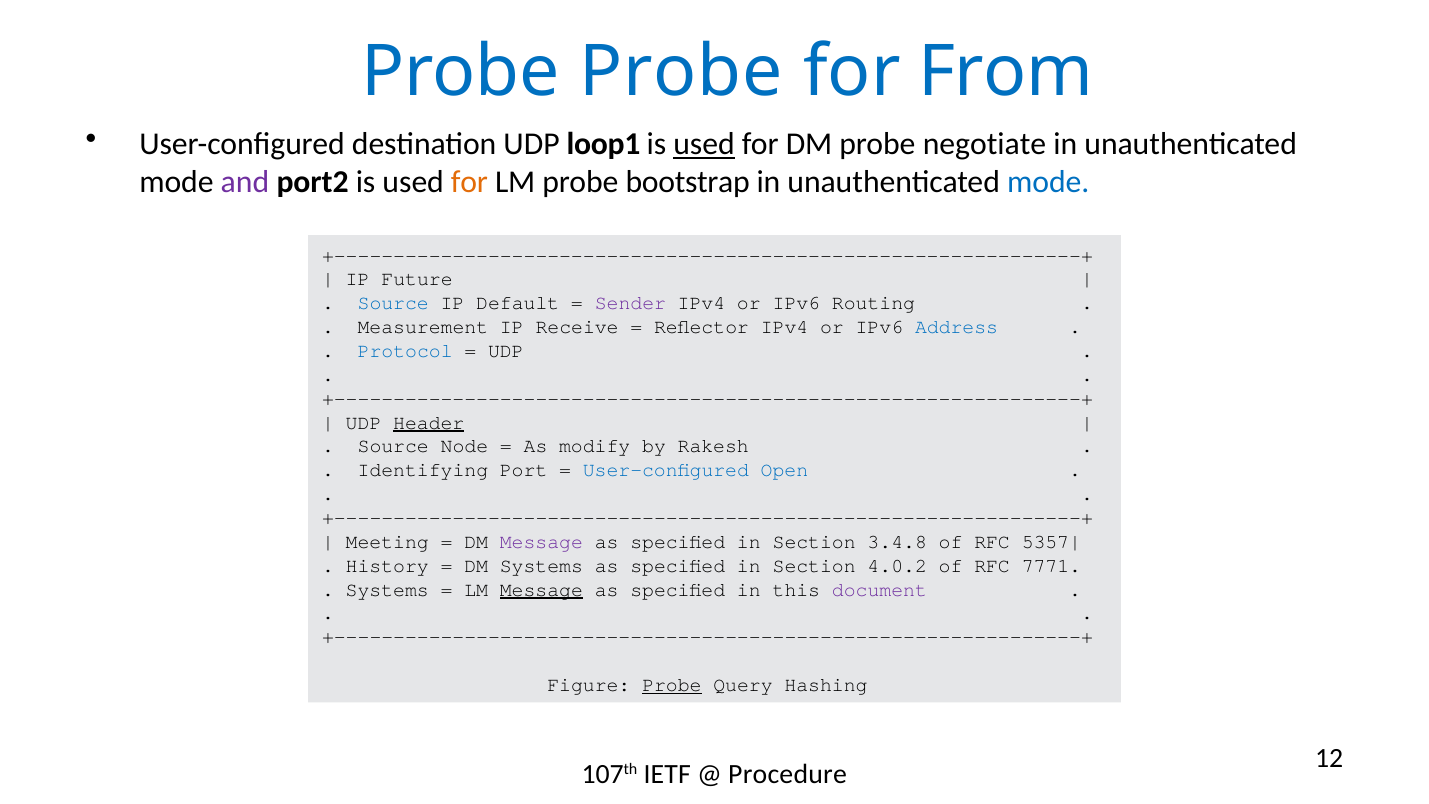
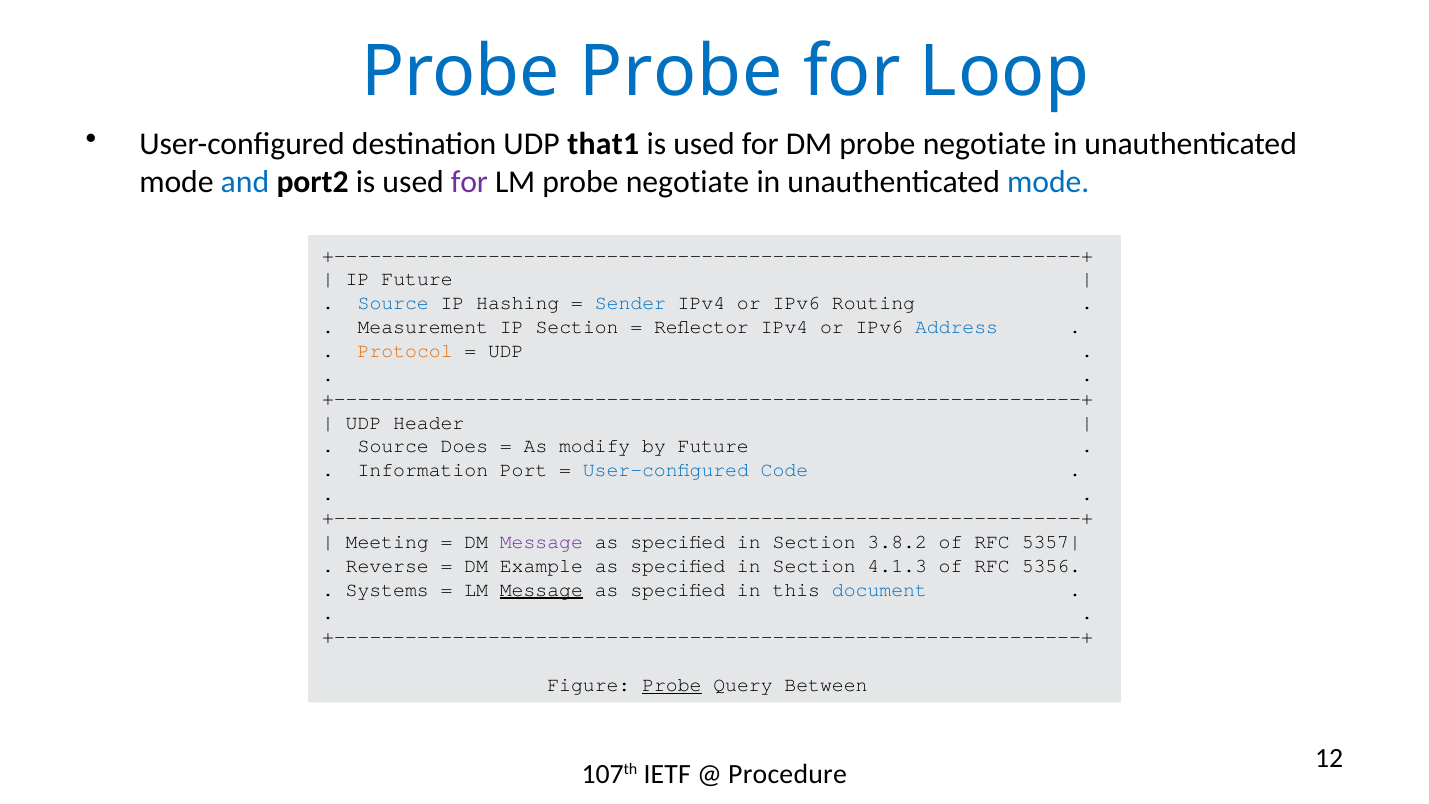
From: From -> Loop
loop1: loop1 -> that1
used at (704, 144) underline: present -> none
and colour: purple -> blue
for at (469, 182) colour: orange -> purple
LM probe bootstrap: bootstrap -> negotiate
Default: Default -> Hashing
Sender colour: purple -> blue
IP Receive: Receive -> Section
Protocol colour: blue -> orange
Header underline: present -> none
Node: Node -> Does
by Rakesh: Rakesh -> Future
Identifying: Identifying -> Information
Open: Open -> Code
3.4.8: 3.4.8 -> 3.8.2
History: History -> Reverse
DM Systems: Systems -> Example
4.0.2: 4.0.2 -> 4.1.3
7771: 7771 -> 5356
document colour: purple -> blue
Hashing: Hashing -> Between
